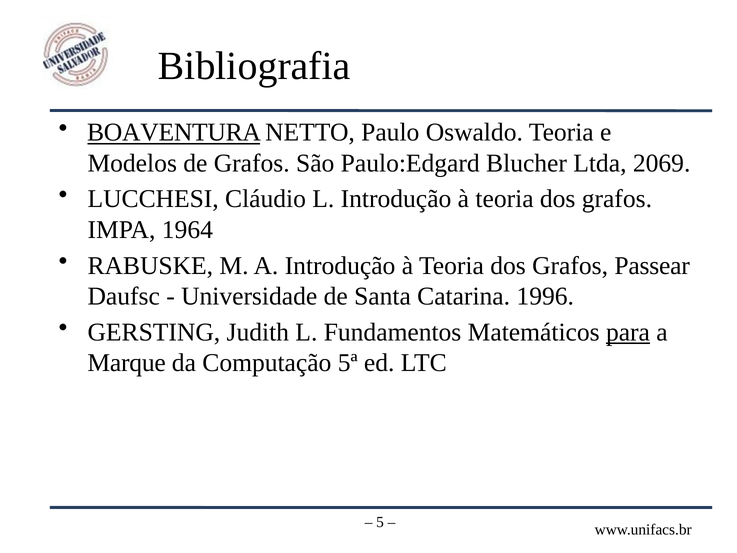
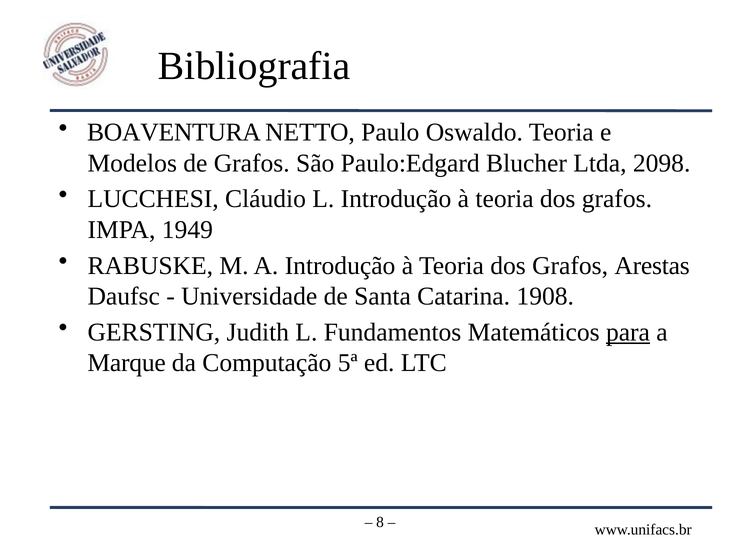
BOAVENTURA underline: present -> none
2069: 2069 -> 2098
1964: 1964 -> 1949
Passear: Passear -> Arestas
1996: 1996 -> 1908
5: 5 -> 8
